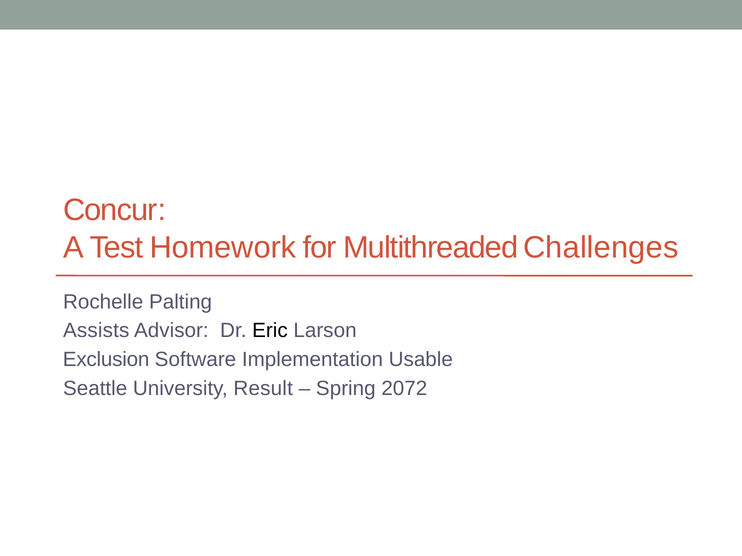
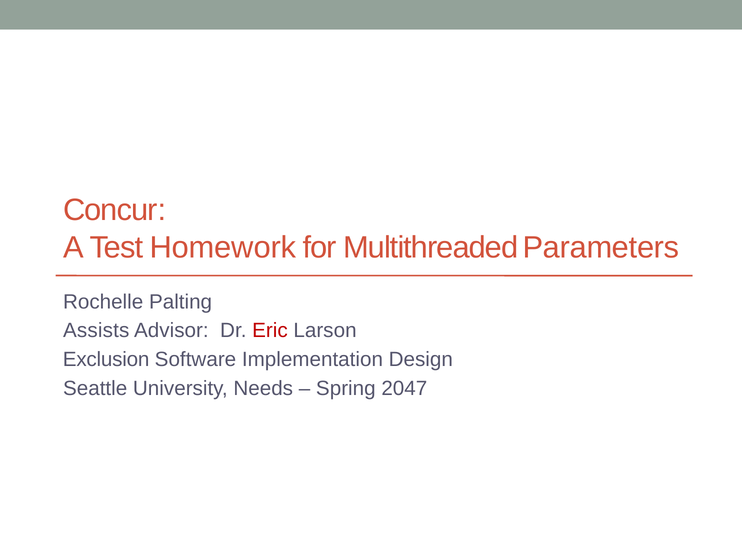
Challenges: Challenges -> Parameters
Eric colour: black -> red
Usable: Usable -> Design
Result: Result -> Needs
2072: 2072 -> 2047
